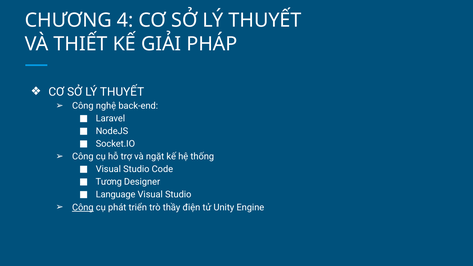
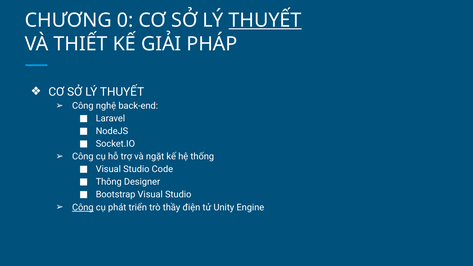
4: 4 -> 0
THUYẾT at (265, 20) underline: none -> present
Tương: Tương -> Thông
Language: Language -> Bootstrap
